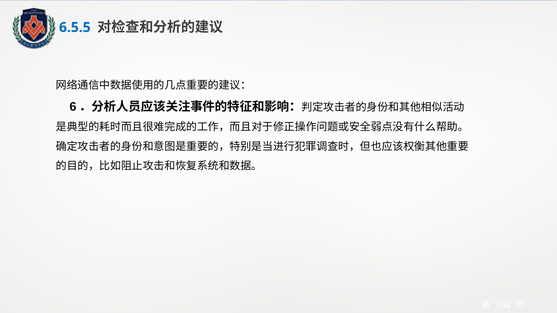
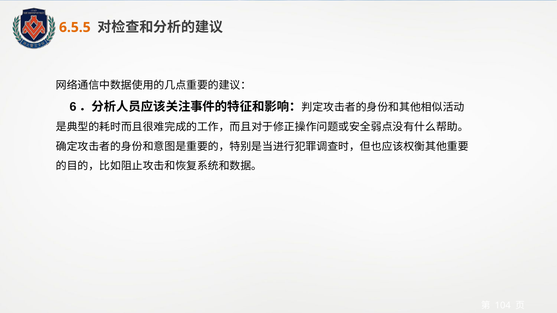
6.5.5 colour: blue -> orange
